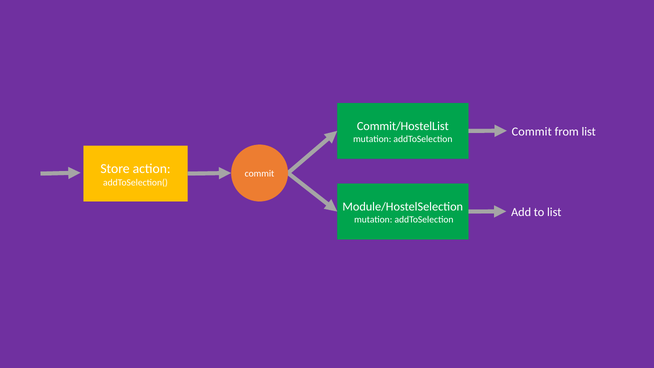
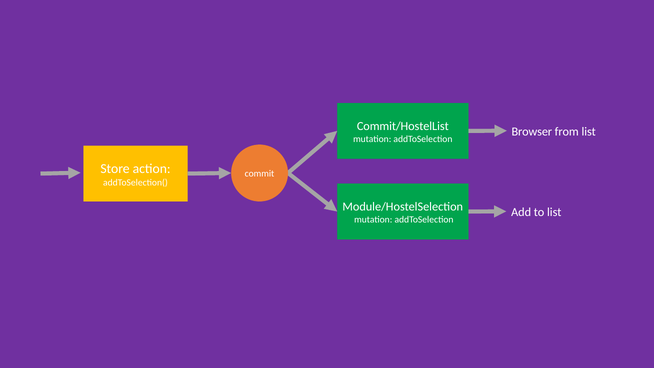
Commit at (532, 132): Commit -> Browser
